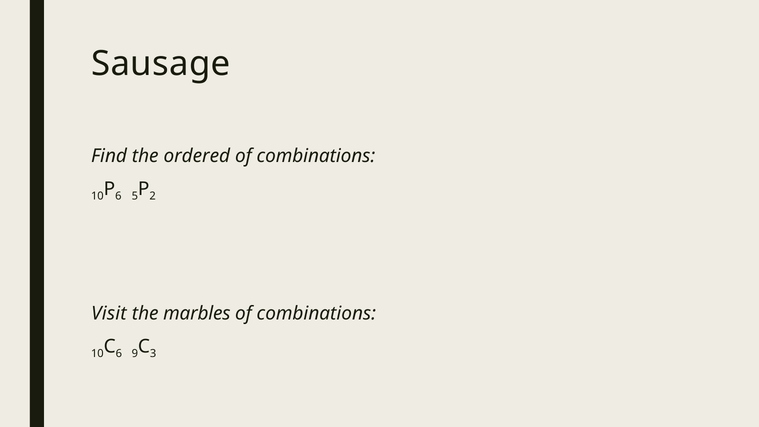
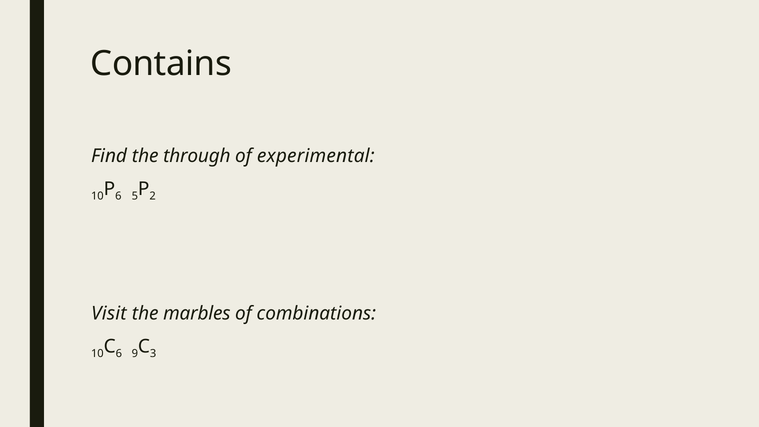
Sausage: Sausage -> Contains
ordered: ordered -> through
combinations at (316, 156): combinations -> experimental
